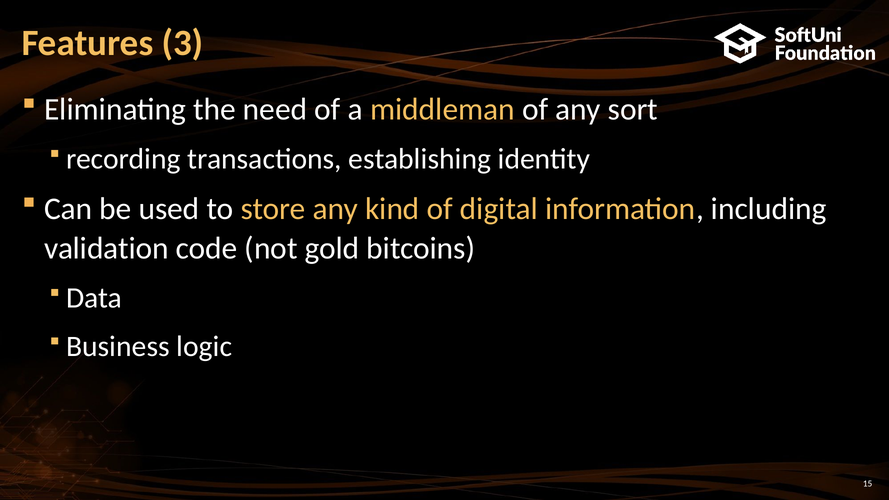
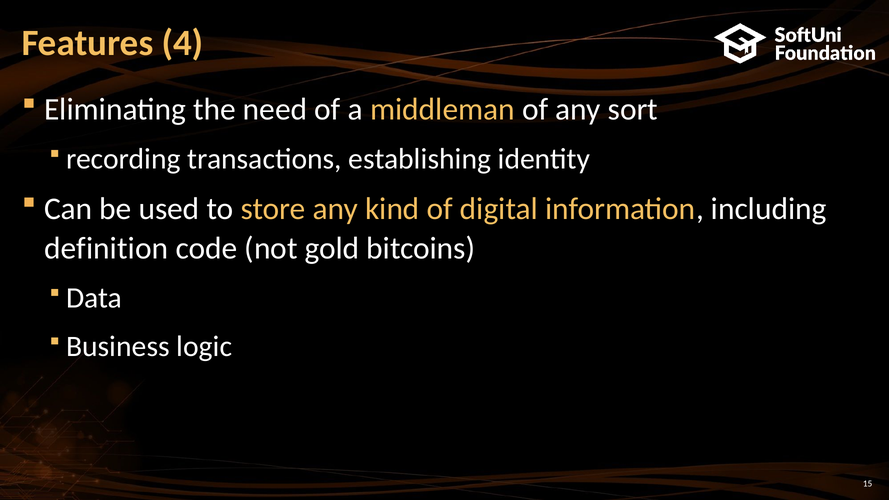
3: 3 -> 4
validation: validation -> definition
